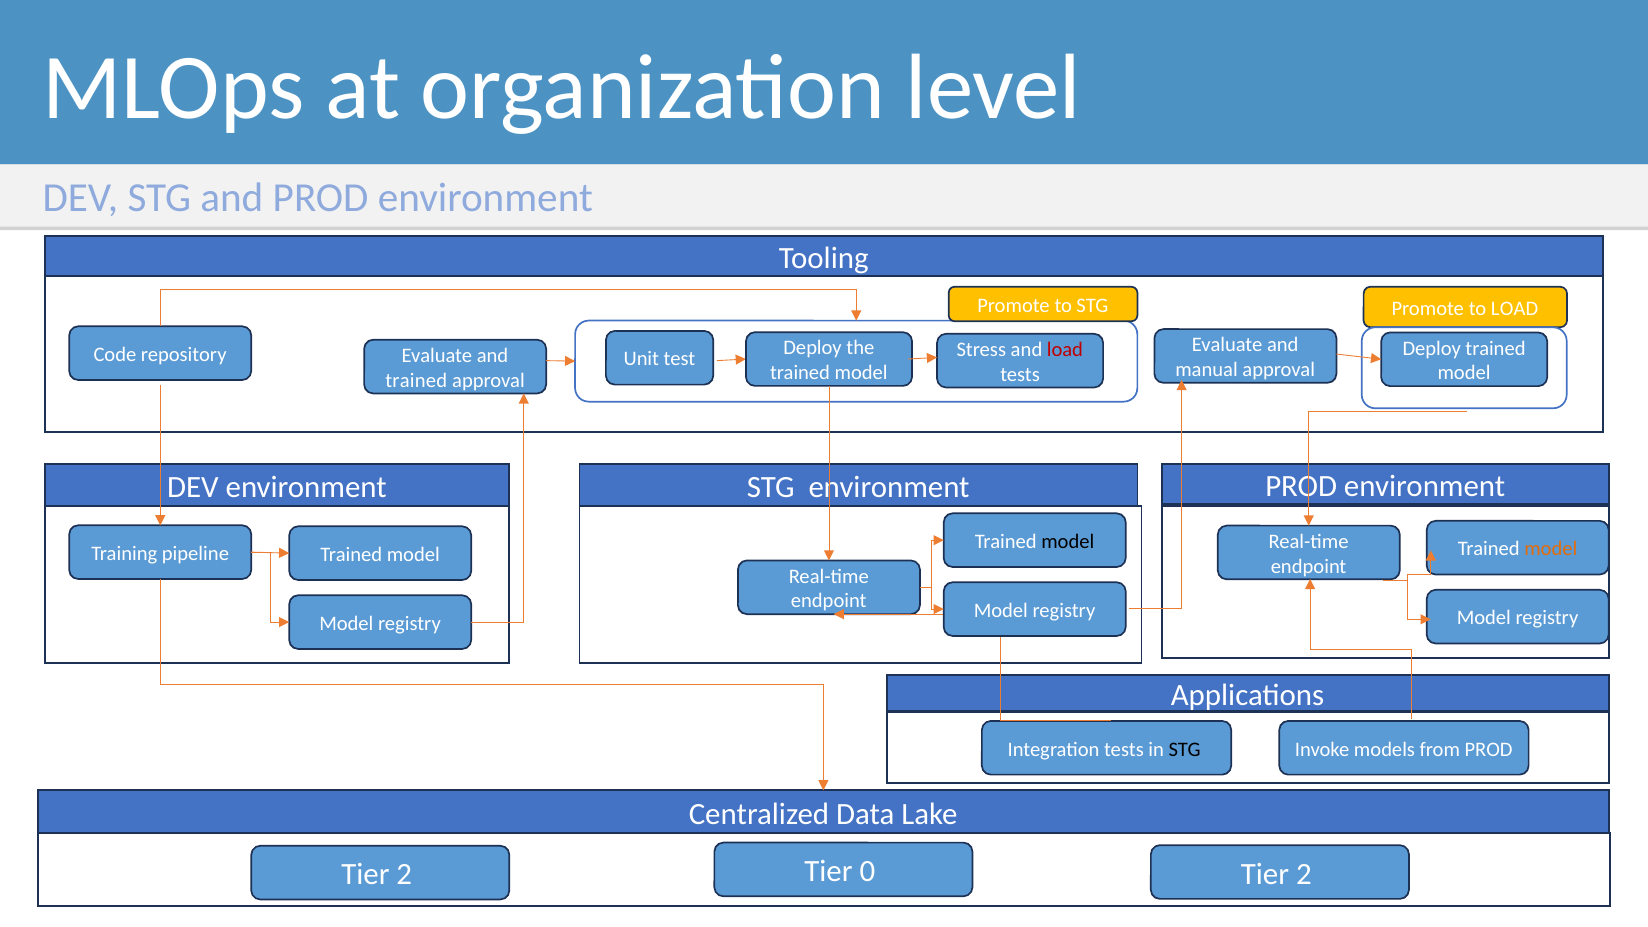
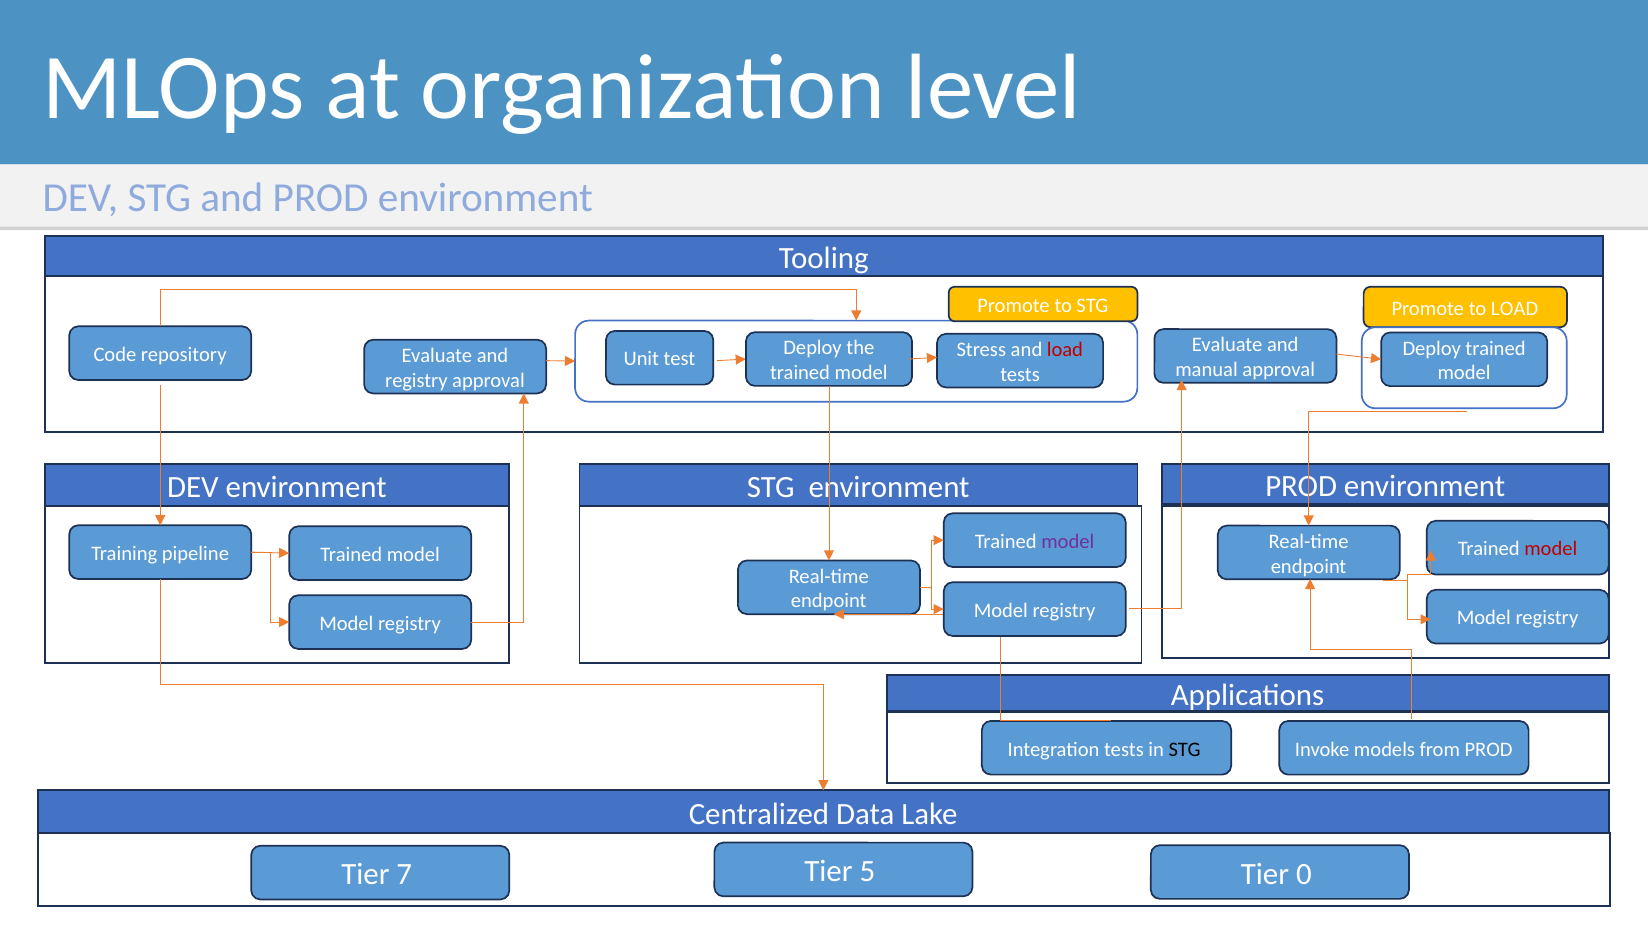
trained at (416, 380): trained -> registry
model at (1068, 542) colour: black -> purple
model at (1551, 549) colour: orange -> red
0: 0 -> 5
2 at (404, 875): 2 -> 7
2 at (1304, 874): 2 -> 0
